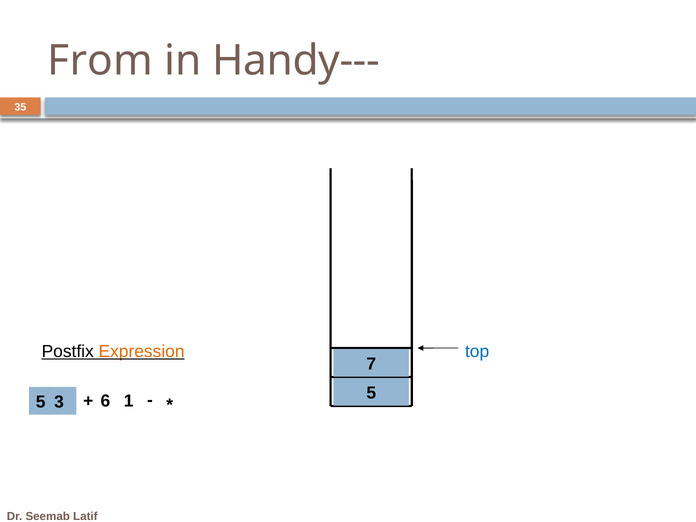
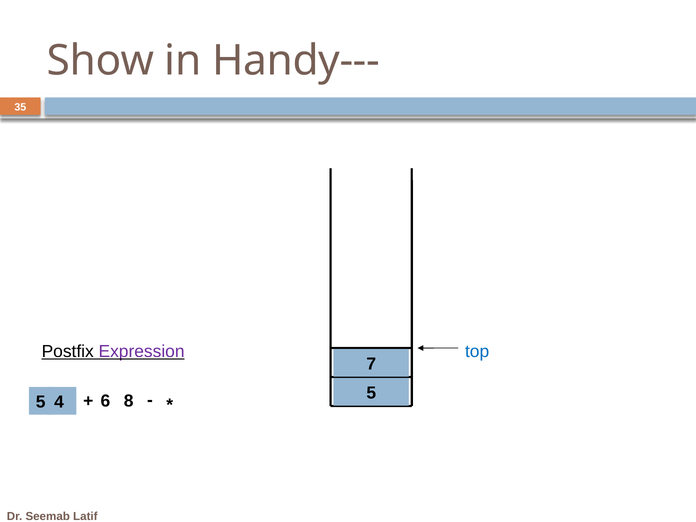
From: From -> Show
Expression colour: orange -> purple
3: 3 -> 4
1: 1 -> 8
